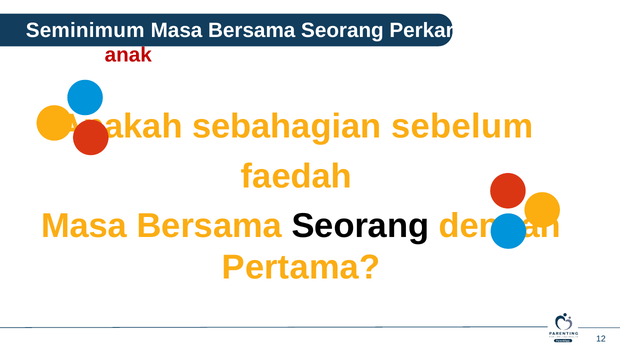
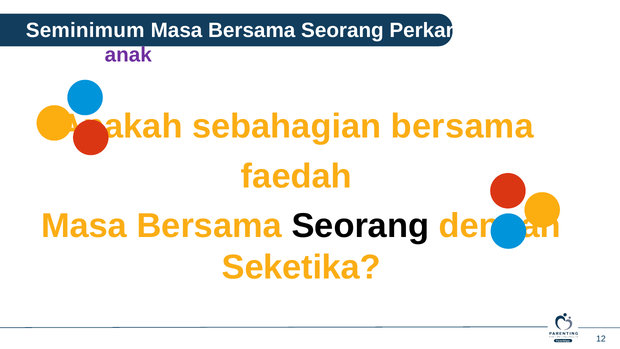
anak colour: red -> purple
sebahagian sebelum: sebelum -> bersama
Pertama: Pertama -> Seketika
